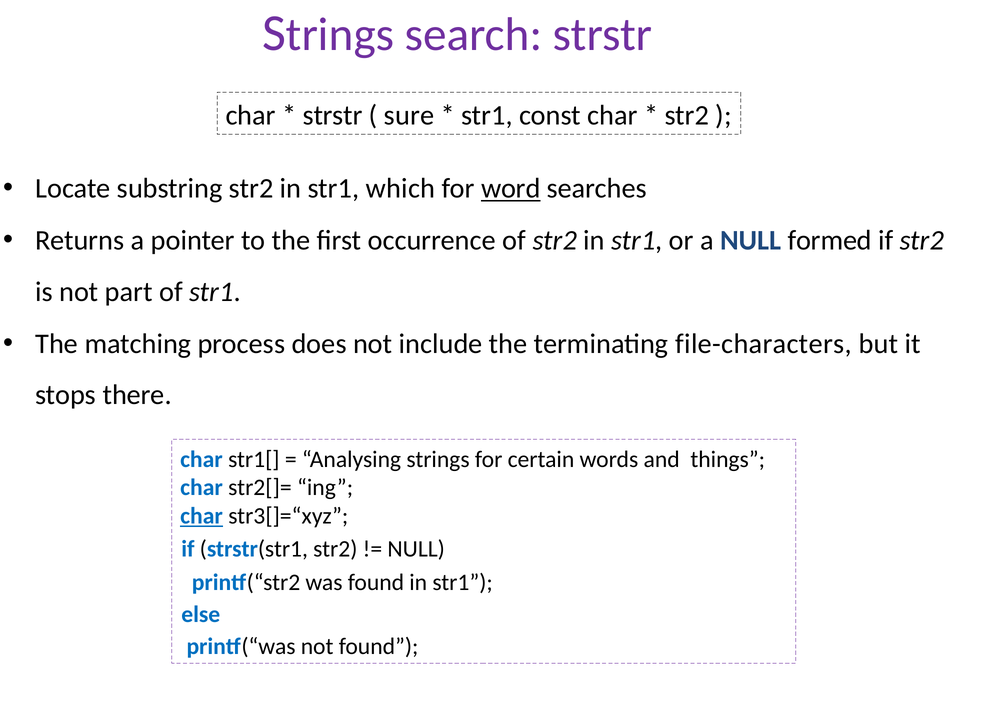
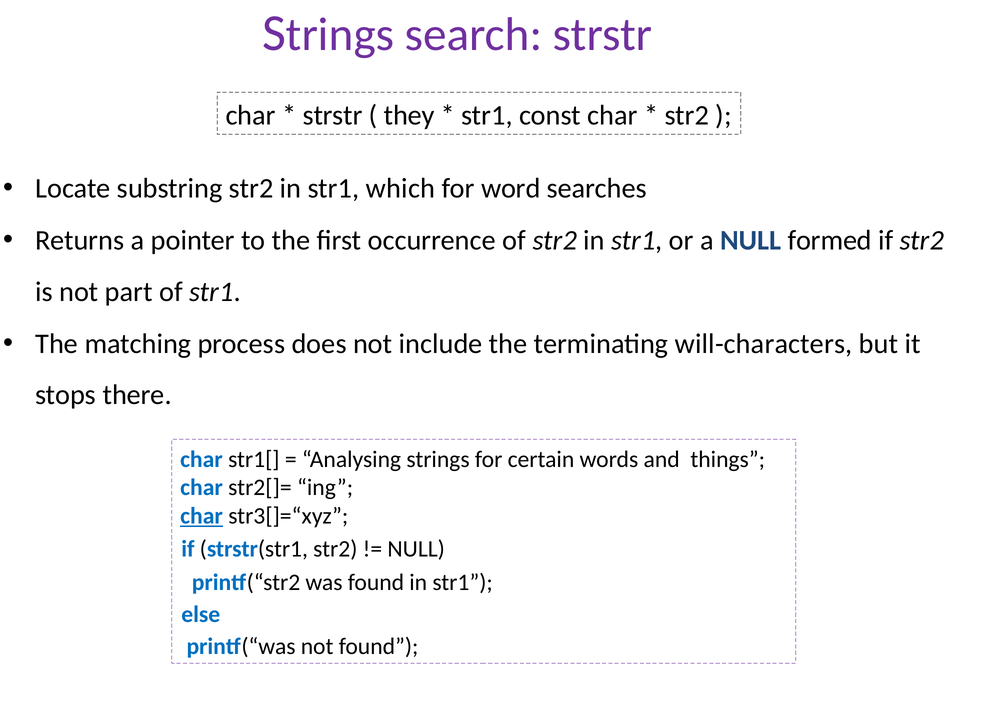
sure: sure -> they
word underline: present -> none
file-characters: file-characters -> will-characters
